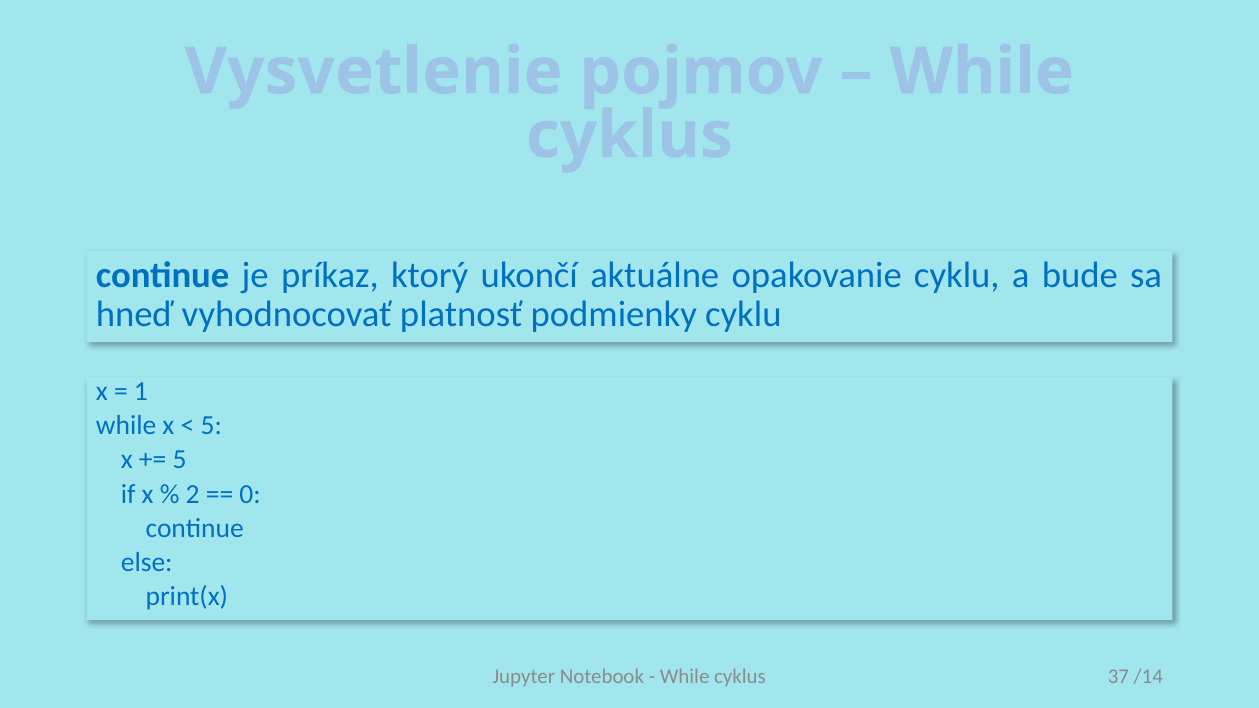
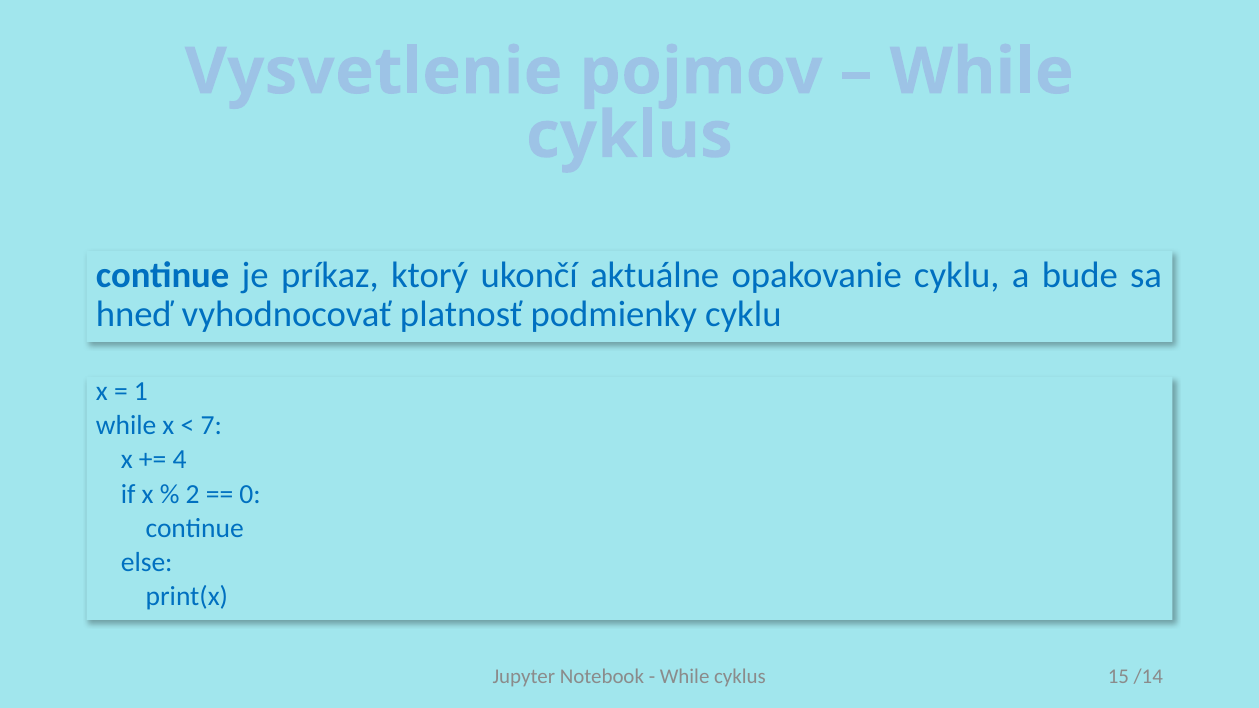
5 at (211, 426): 5 -> 7
5 at (180, 460): 5 -> 4
37: 37 -> 15
